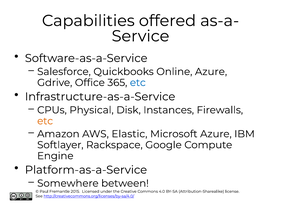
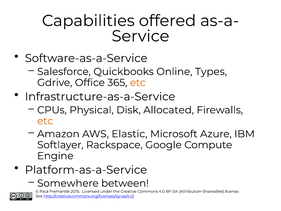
Online Azure: Azure -> Types
etc at (138, 83) colour: blue -> orange
Instances: Instances -> Allocated
